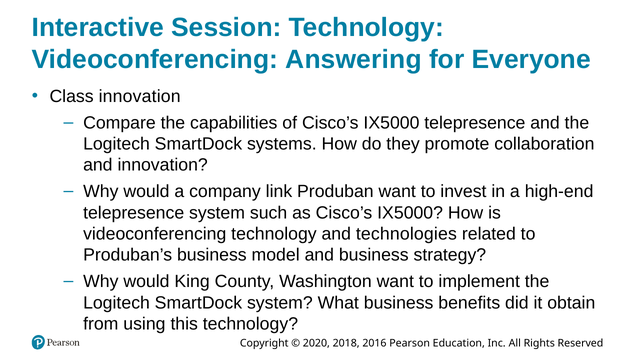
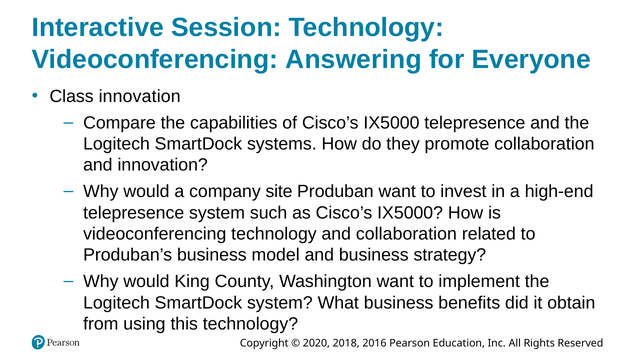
link: link -> site
and technologies: technologies -> collaboration
